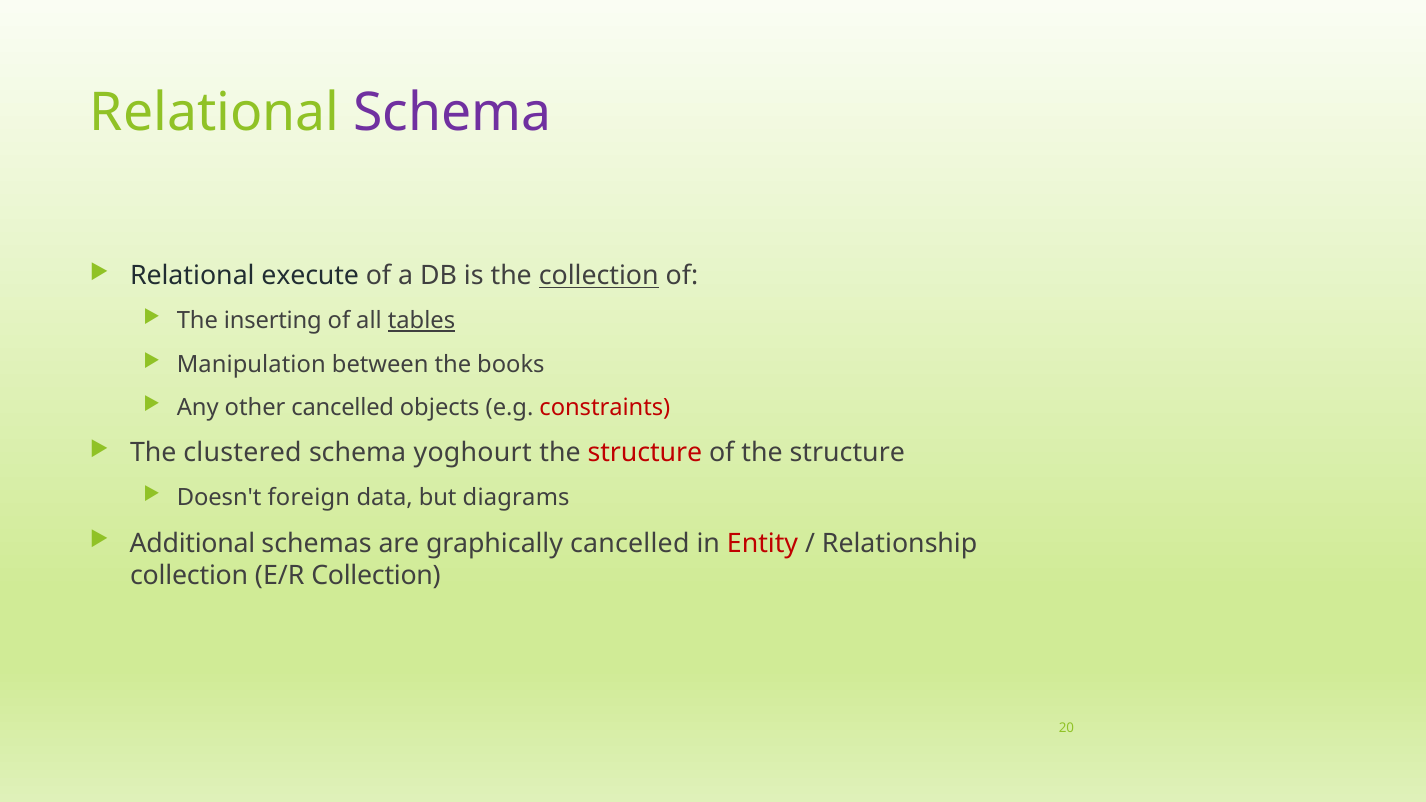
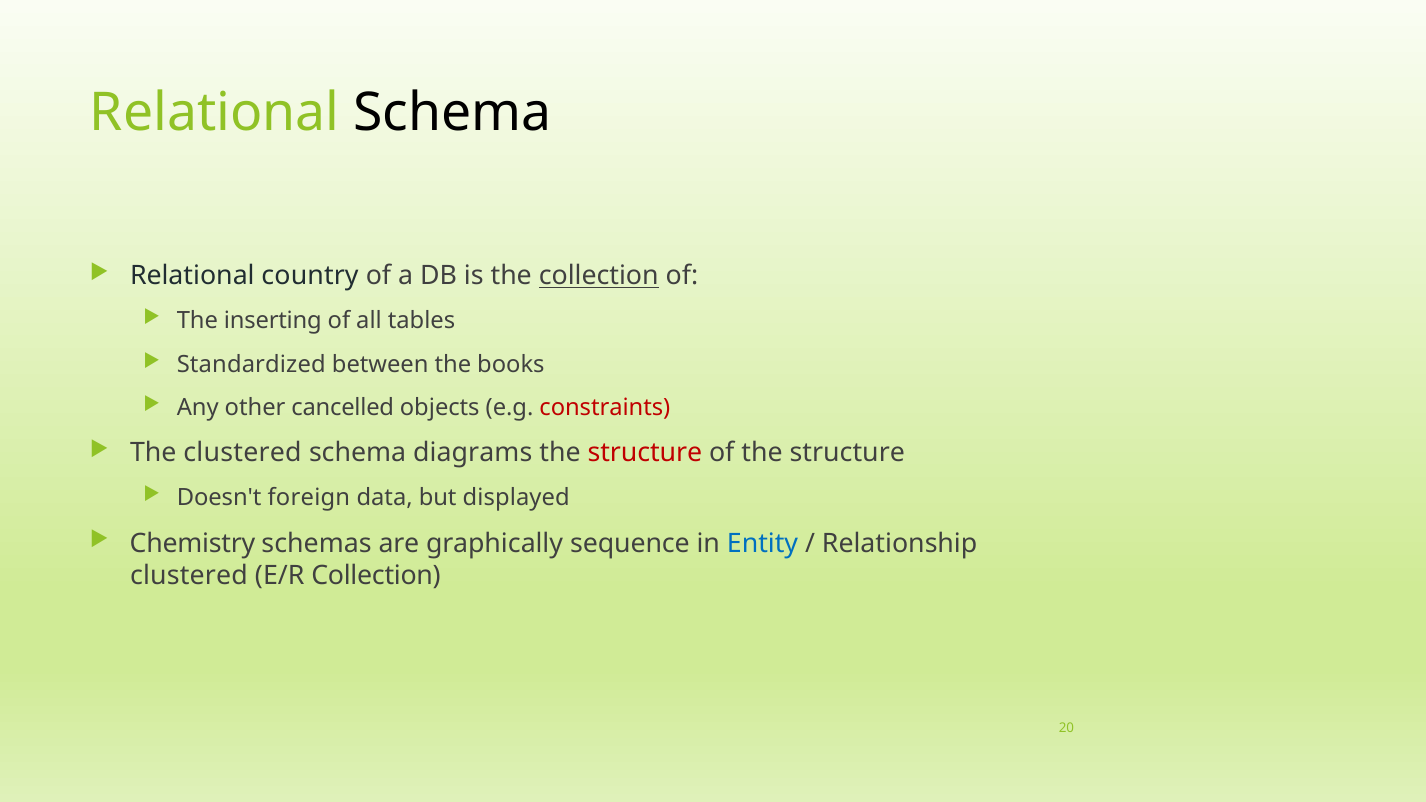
Schema at (452, 112) colour: purple -> black
execute: execute -> country
tables underline: present -> none
Manipulation: Manipulation -> Standardized
yoghourt: yoghourt -> diagrams
diagrams: diagrams -> displayed
Additional: Additional -> Chemistry
graphically cancelled: cancelled -> sequence
Entity colour: red -> blue
collection at (189, 576): collection -> clustered
